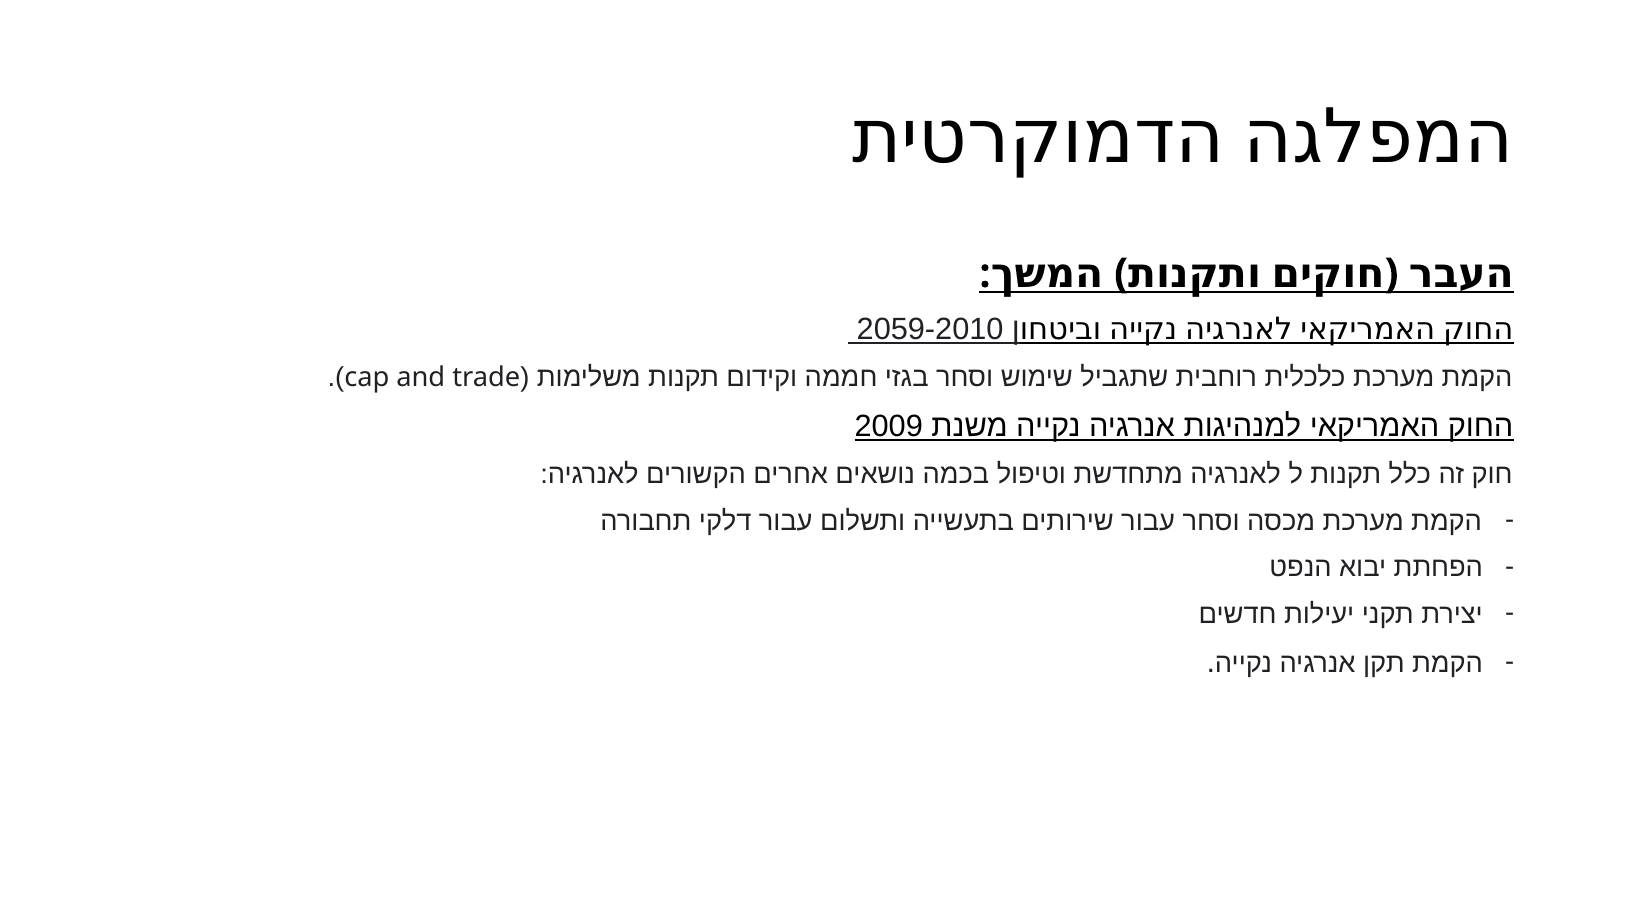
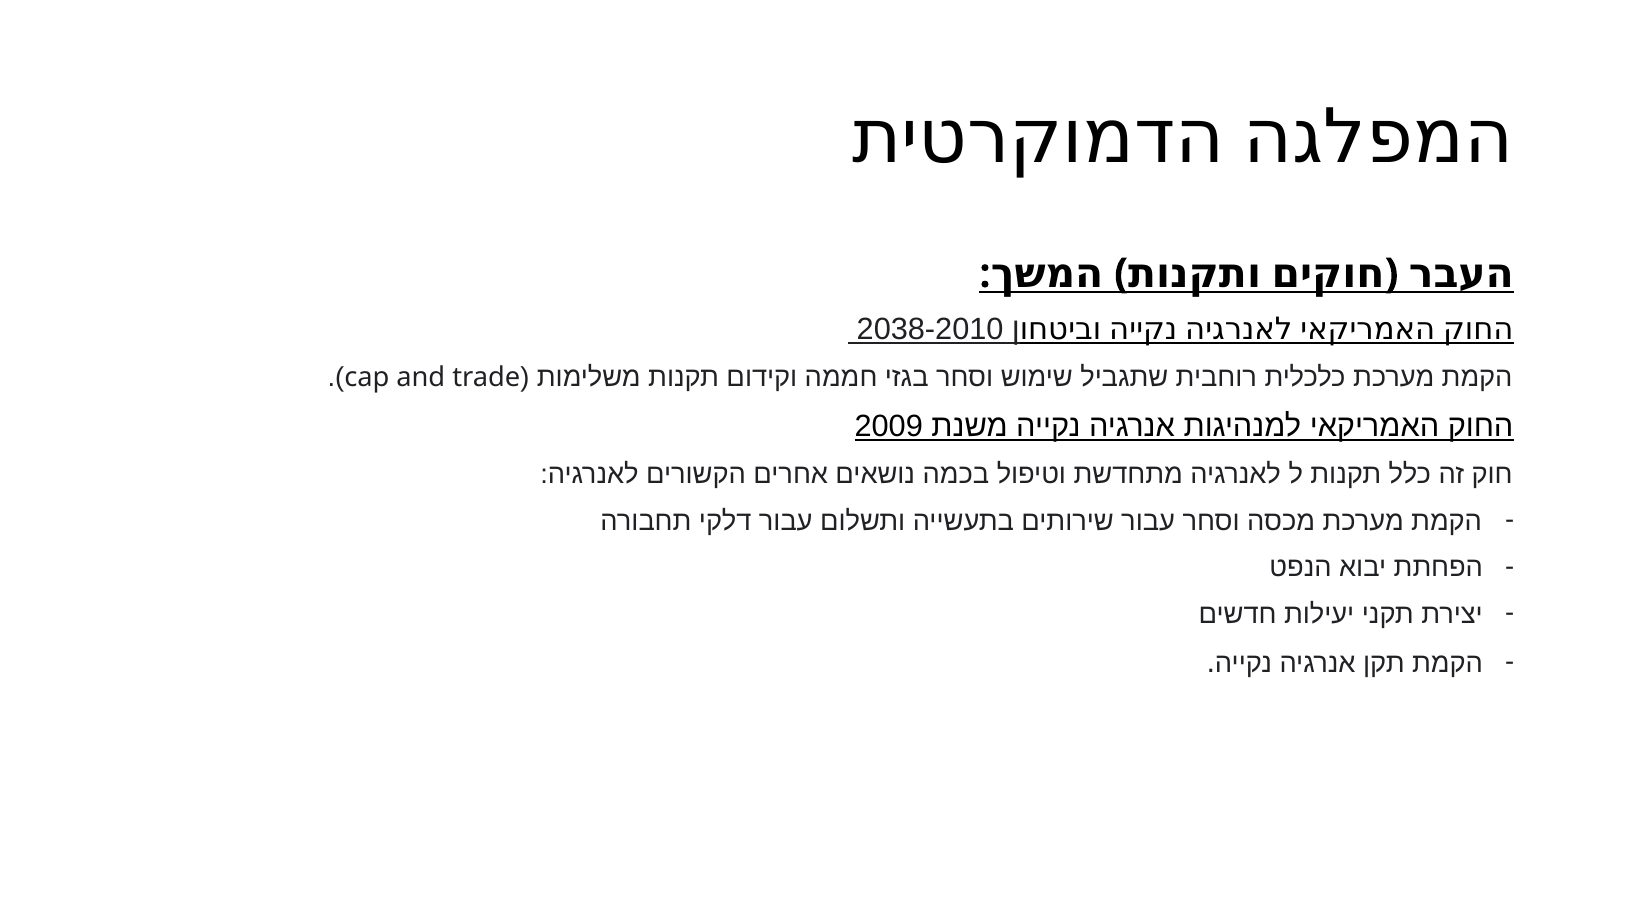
2059-2010: 2059-2010 -> 2038-2010
